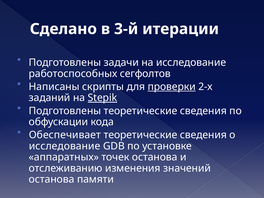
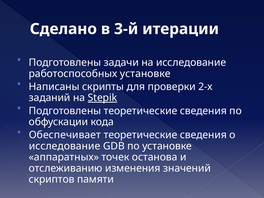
работоспособных сегфолтов: сегфолтов -> установке
проверки underline: present -> none
останова at (52, 179): останова -> скриптов
